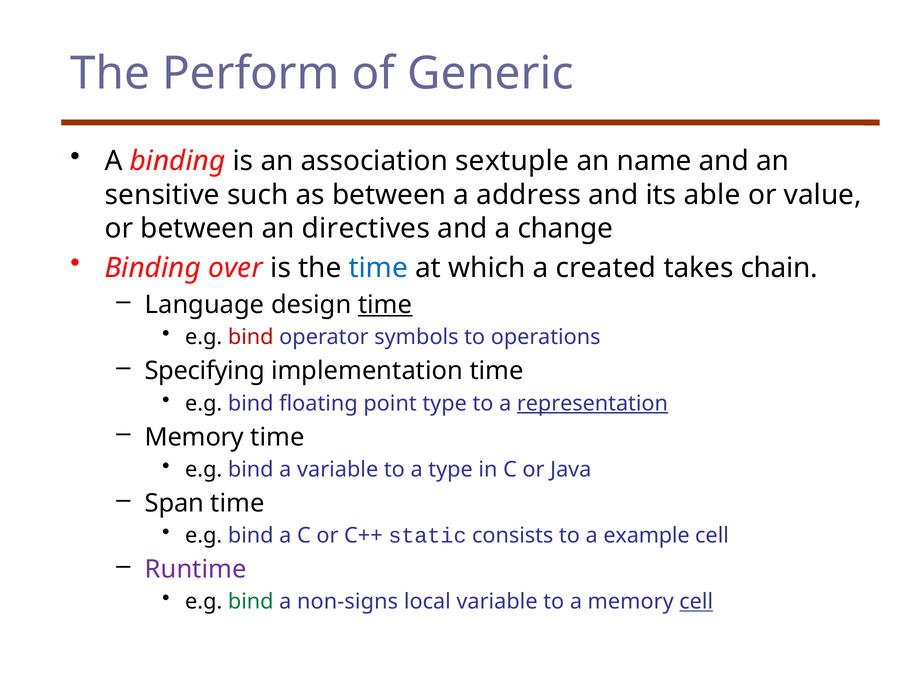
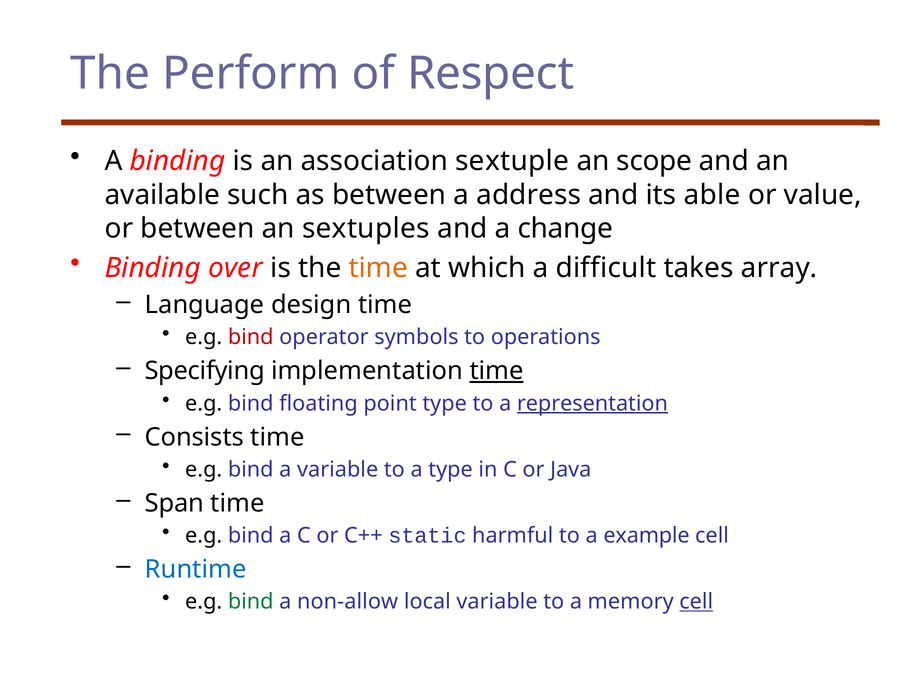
Generic: Generic -> Respect
name: name -> scope
sensitive: sensitive -> available
directives: directives -> sextuples
time at (378, 268) colour: blue -> orange
created: created -> difficult
chain: chain -> array
time at (385, 305) underline: present -> none
time at (497, 371) underline: none -> present
Memory at (194, 437): Memory -> Consists
consists: consists -> harmful
Runtime colour: purple -> blue
non-signs: non-signs -> non-allow
